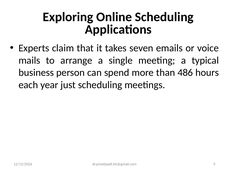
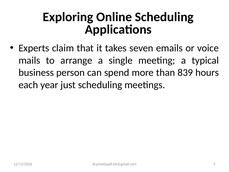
486: 486 -> 839
